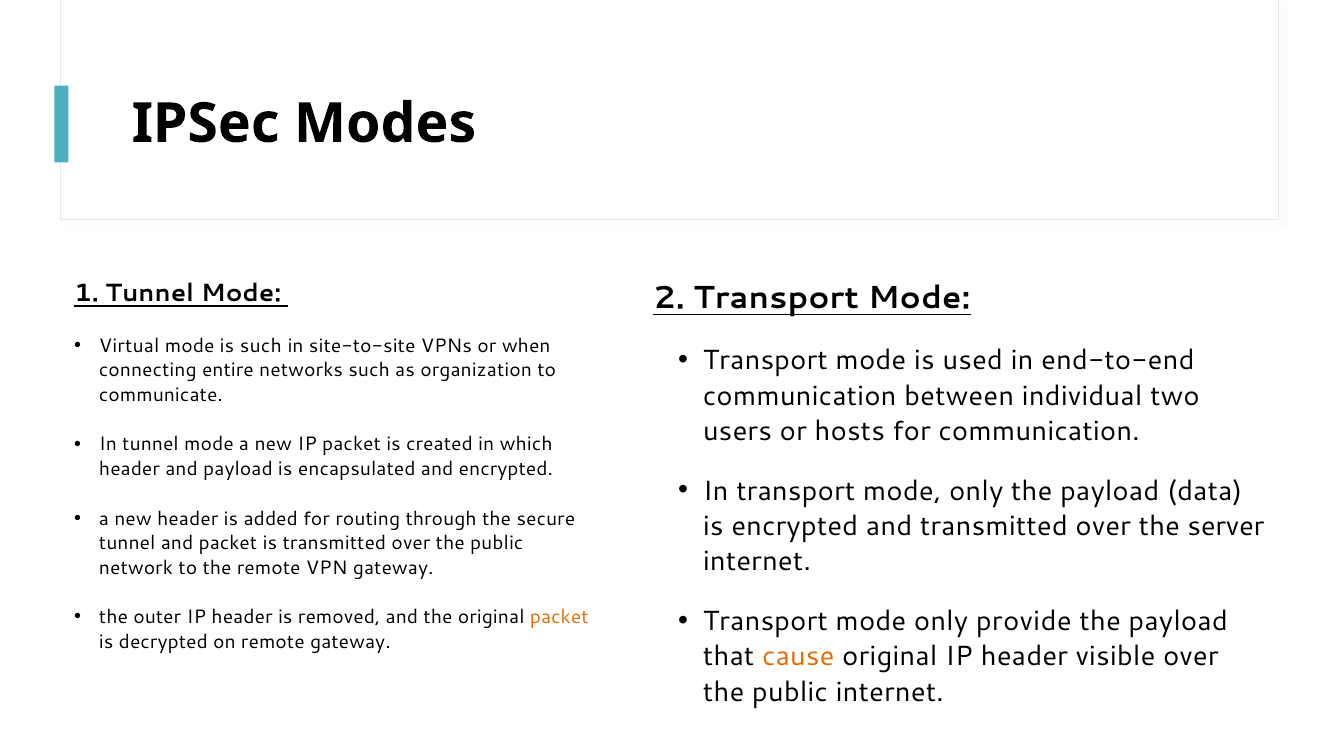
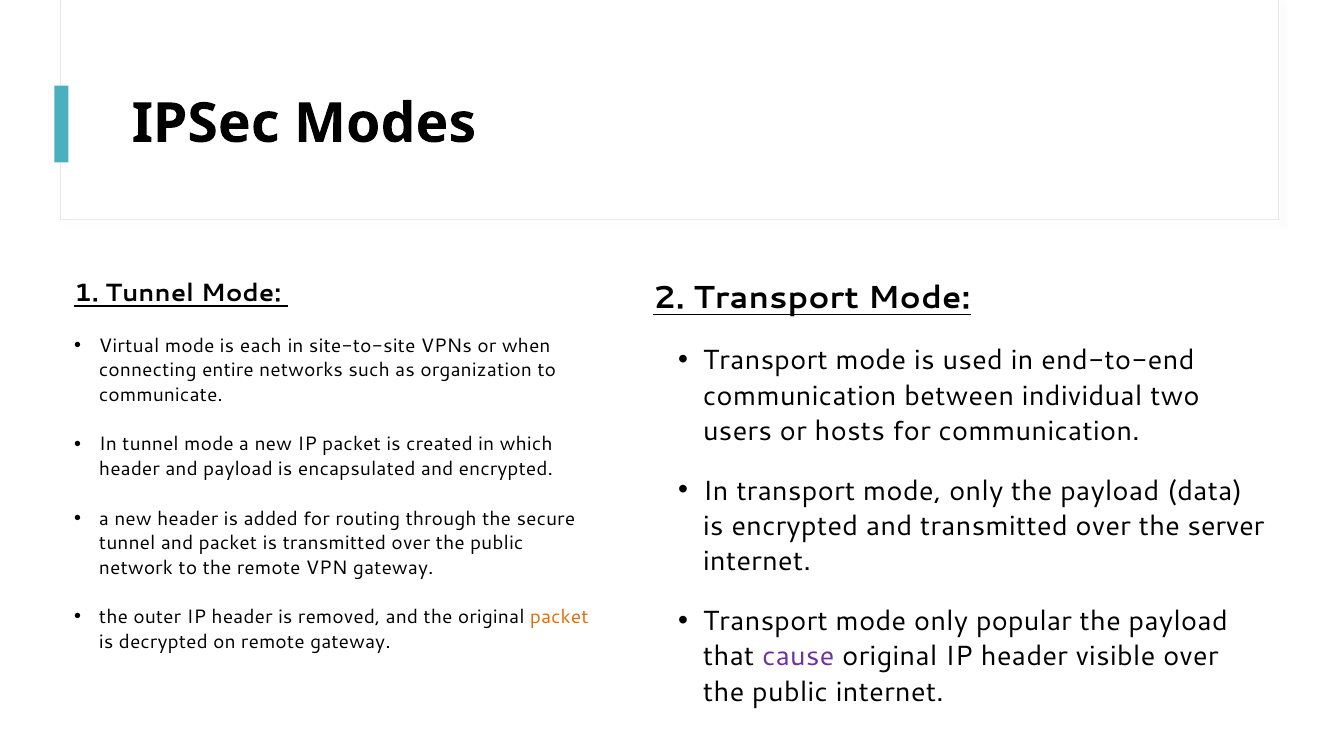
is such: such -> each
provide: provide -> popular
cause colour: orange -> purple
